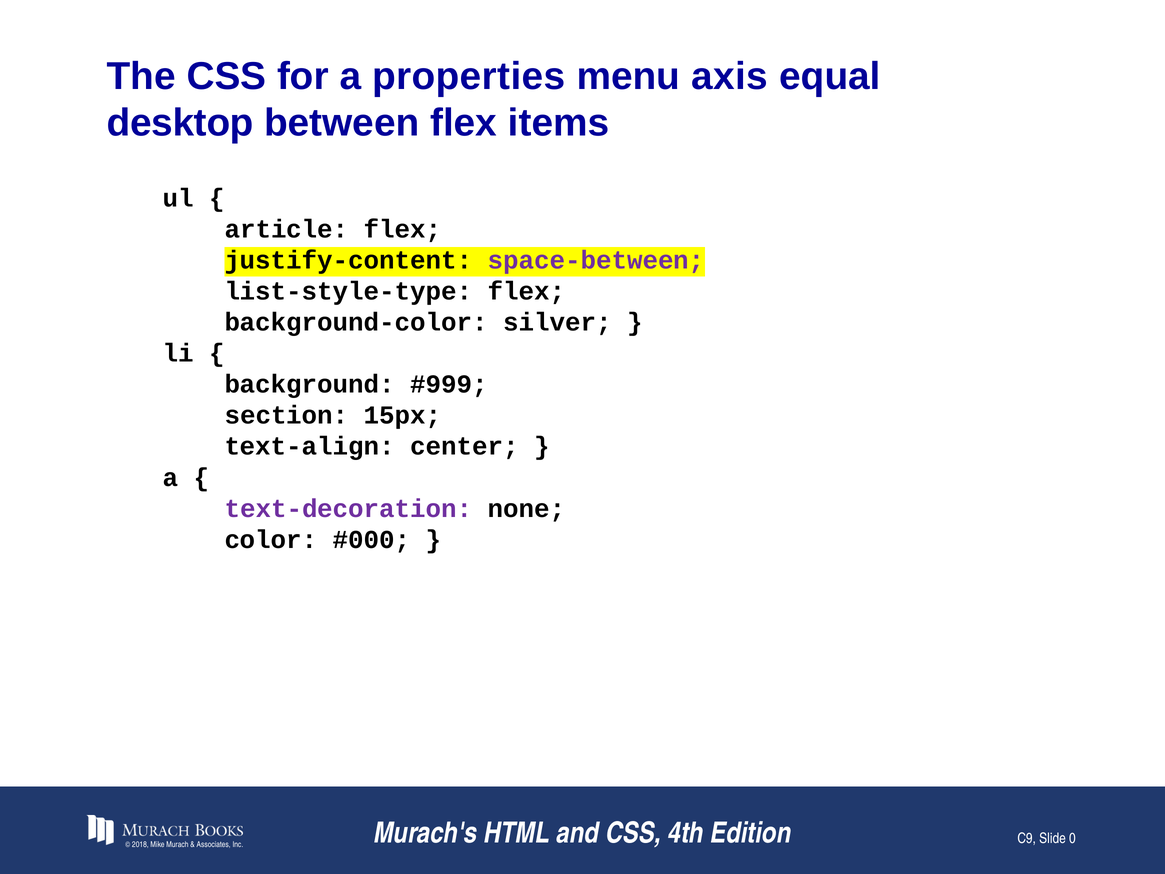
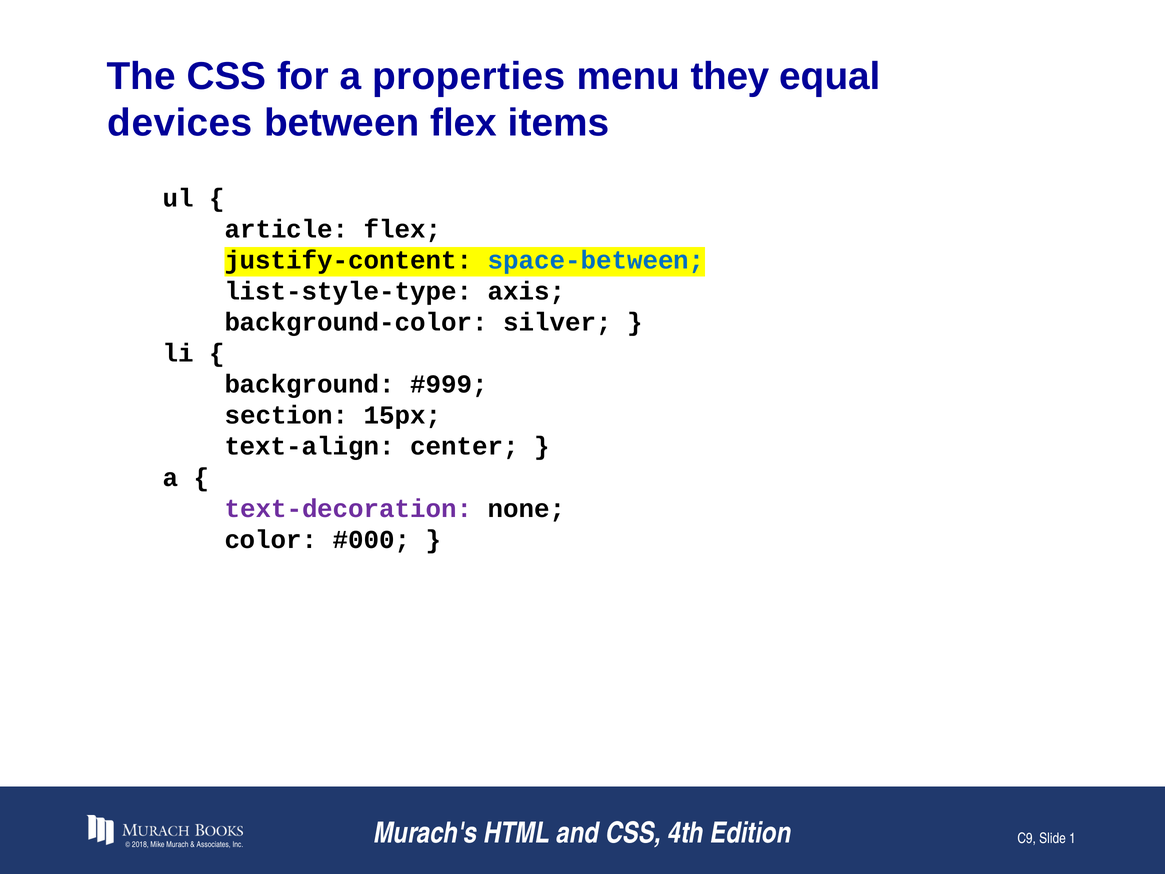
axis: axis -> they
desktop: desktop -> devices
space-between colour: purple -> blue
list-style-type flex: flex -> axis
0: 0 -> 1
